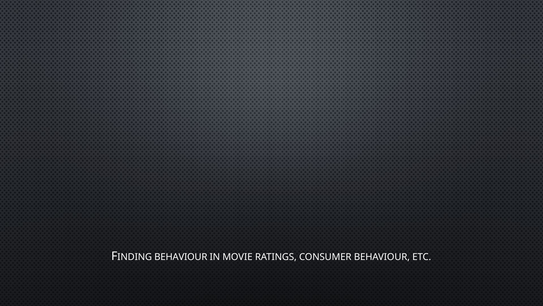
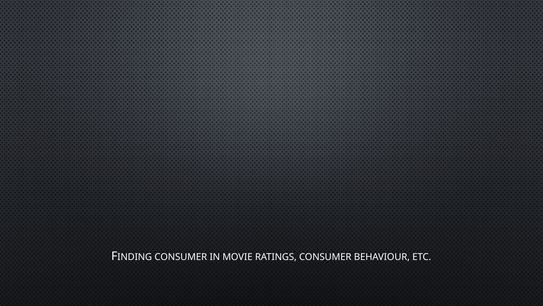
BEHAVIOUR at (181, 256): BEHAVIOUR -> CONSUMER
